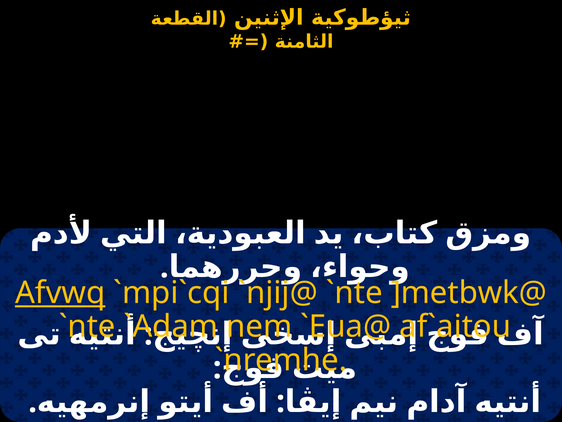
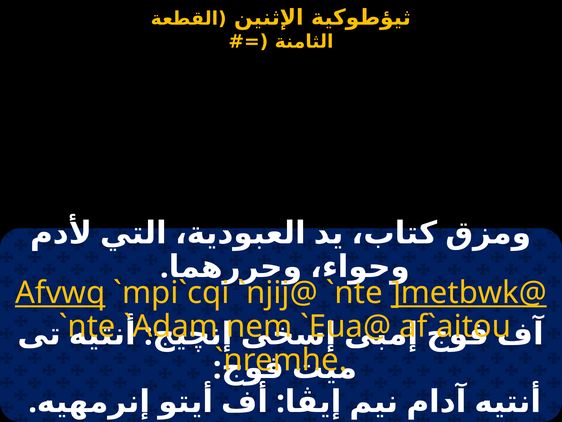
]metbwk@ underline: none -> present
